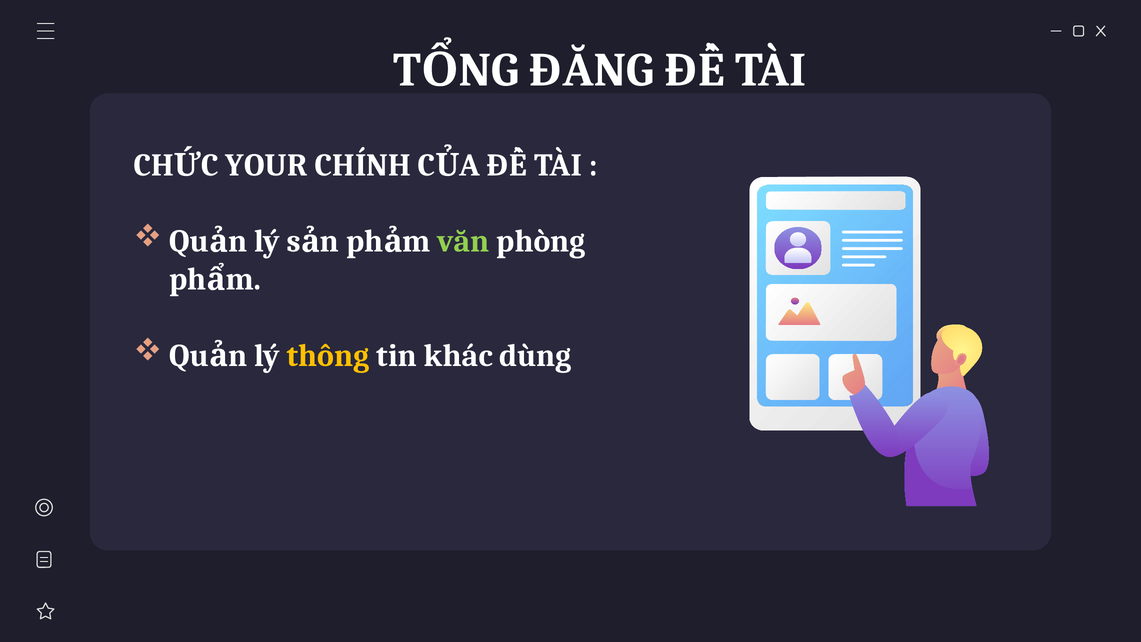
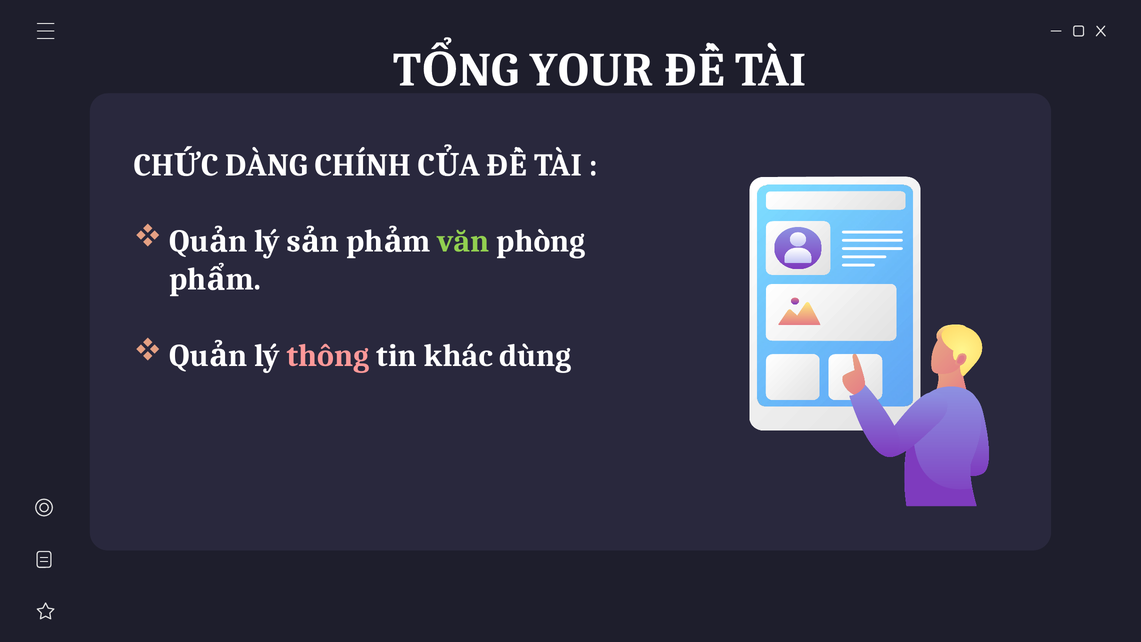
ĐĂNG: ĐĂNG -> YOUR
YOUR: YOUR -> DÀNG
thông colour: yellow -> pink
